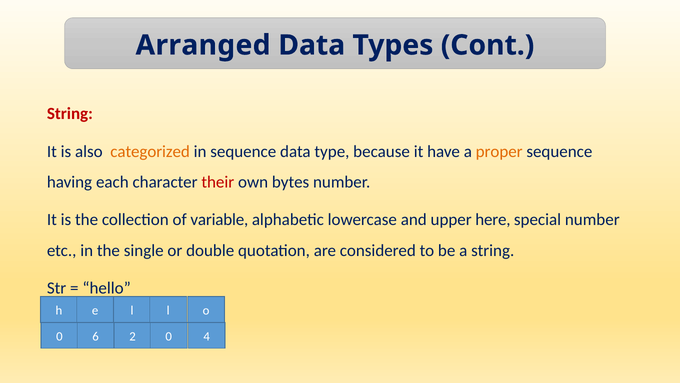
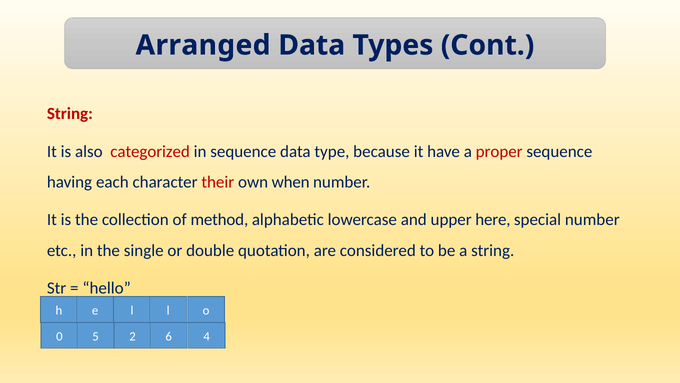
categorized colour: orange -> red
proper colour: orange -> red
bytes: bytes -> when
variable: variable -> method
6: 6 -> 5
2 0: 0 -> 6
